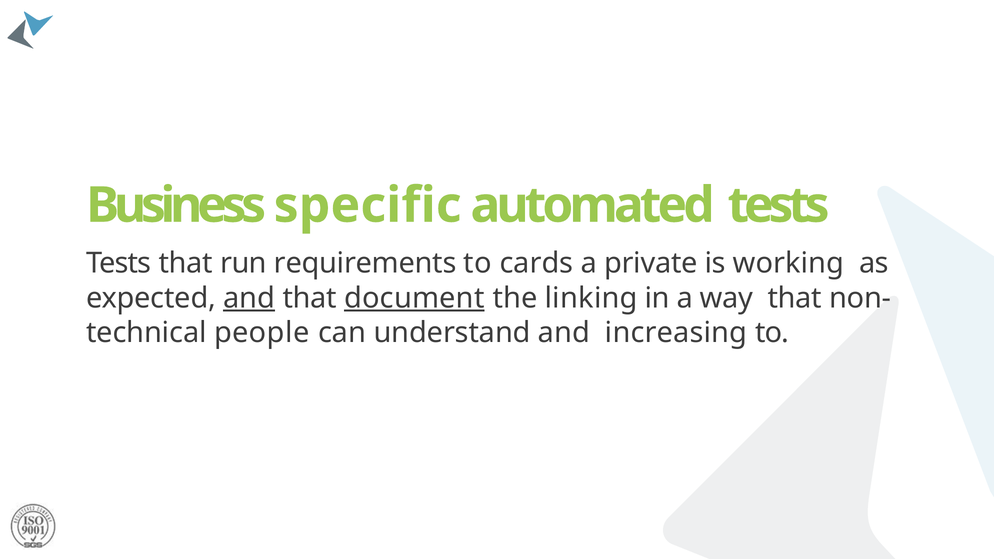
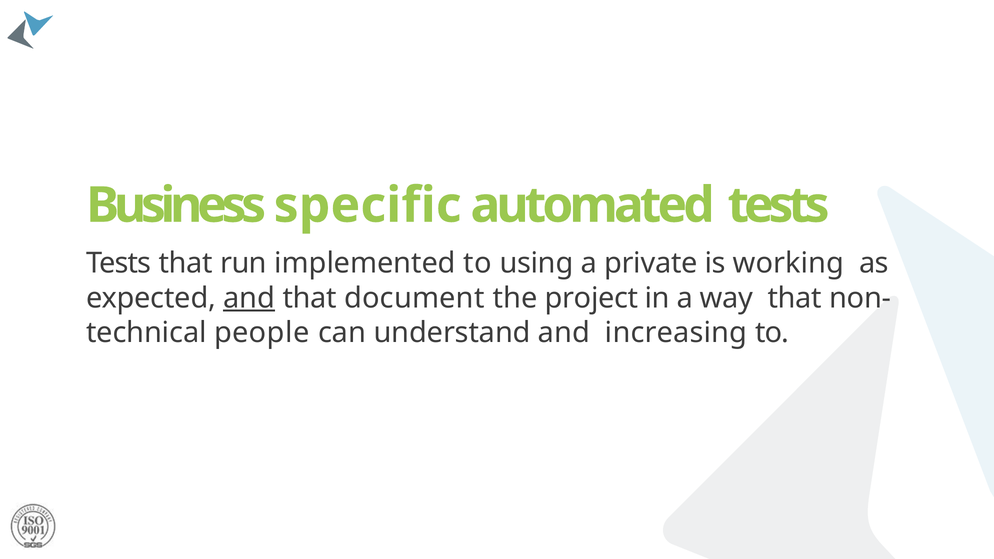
requirements: requirements -> implemented
cards: cards -> using
document underline: present -> none
linking: linking -> project
